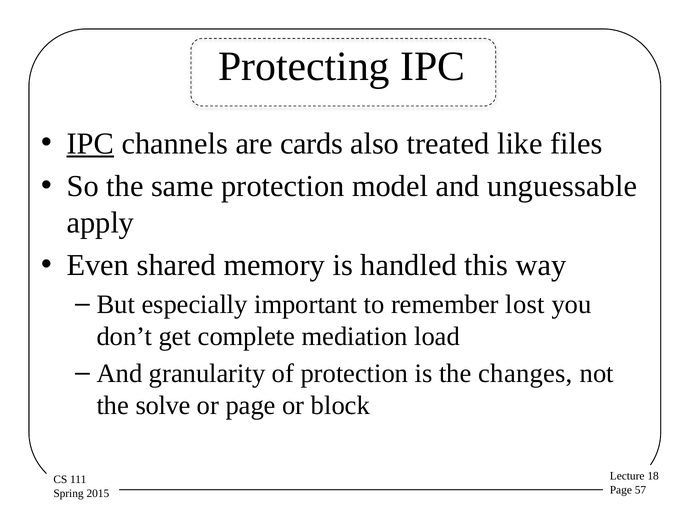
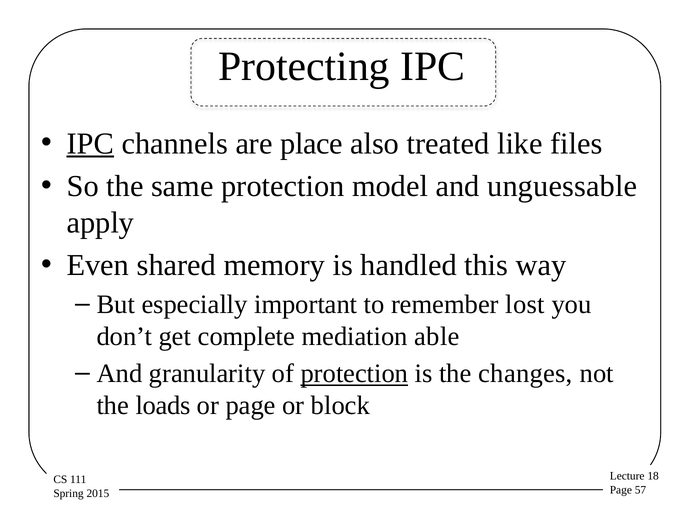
cards: cards -> place
load: load -> able
protection at (354, 374) underline: none -> present
solve: solve -> loads
